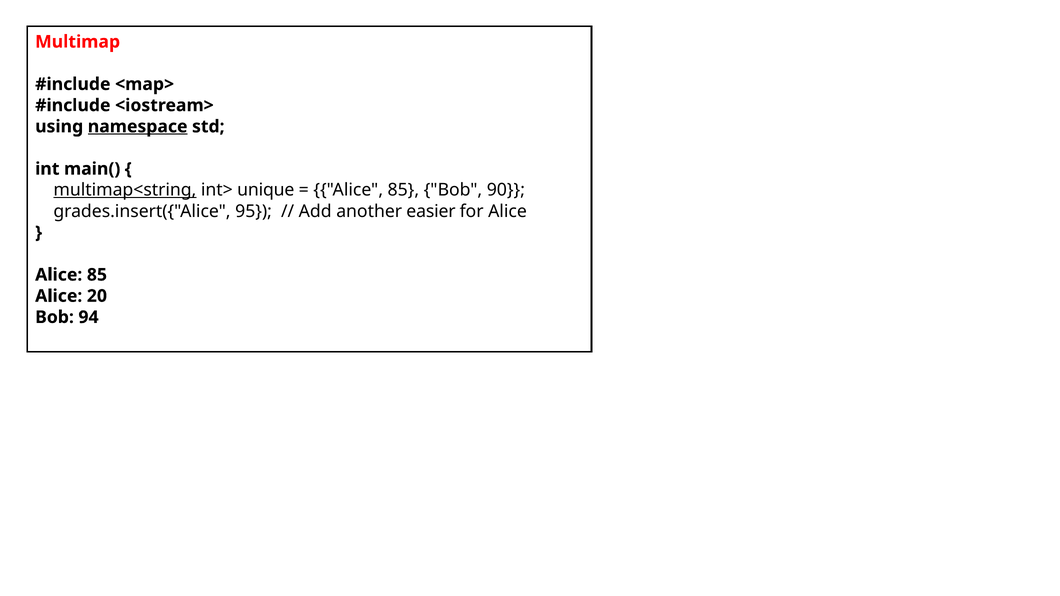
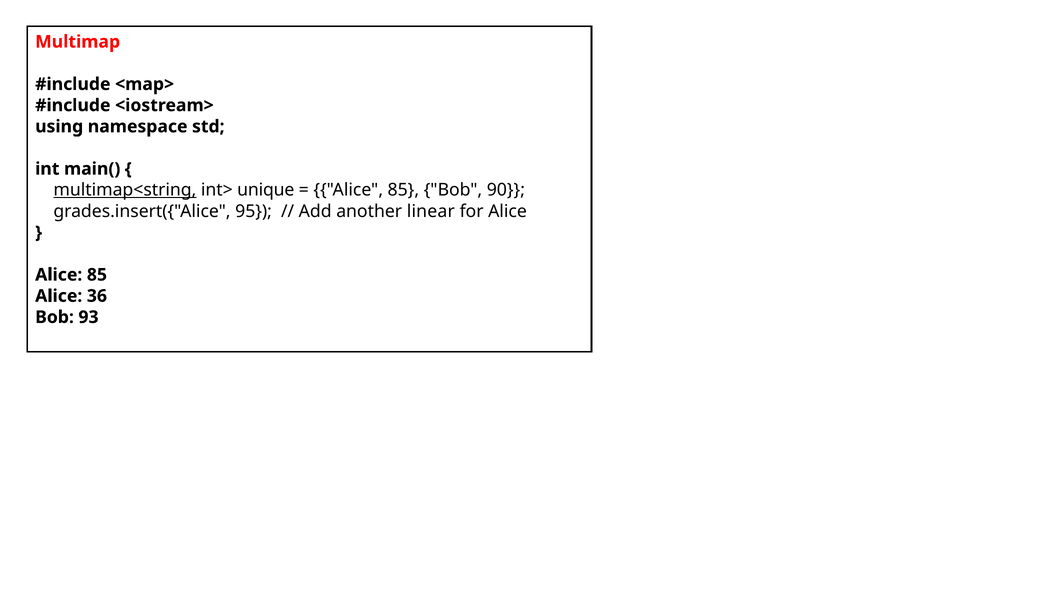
namespace underline: present -> none
easier: easier -> linear
20: 20 -> 36
94: 94 -> 93
